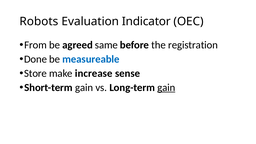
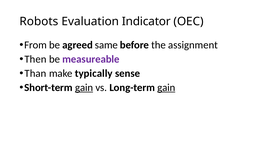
registration: registration -> assignment
Done: Done -> Then
measureable colour: blue -> purple
Store: Store -> Than
increase: increase -> typically
gain at (84, 88) underline: none -> present
